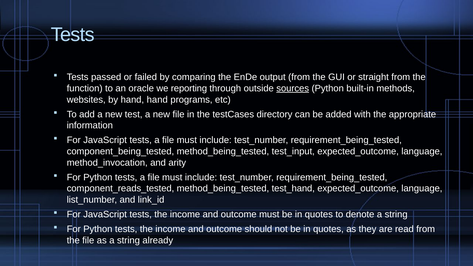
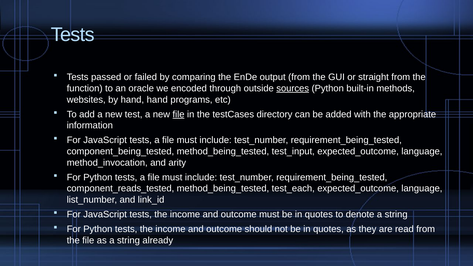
reporting: reporting -> encoded
file at (179, 114) underline: none -> present
test_hand: test_hand -> test_each
